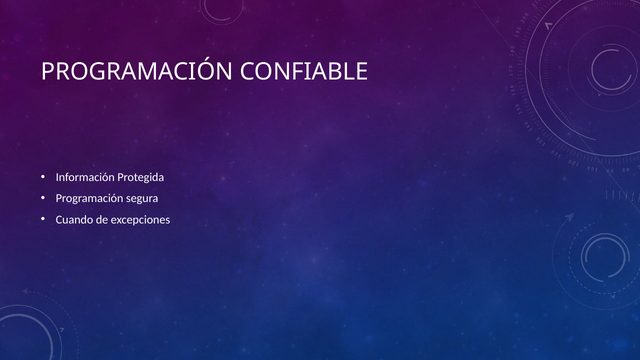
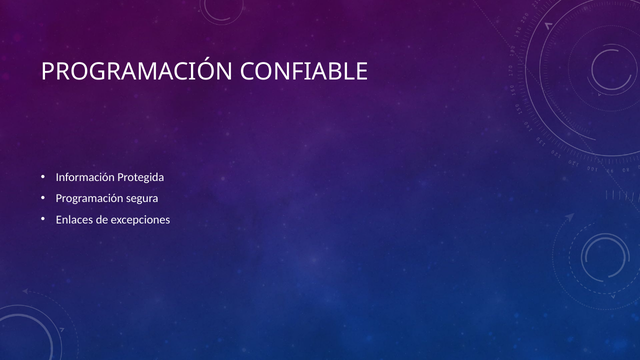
Cuando: Cuando -> Enlaces
